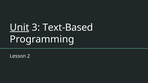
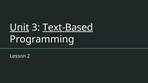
Text-Based underline: none -> present
